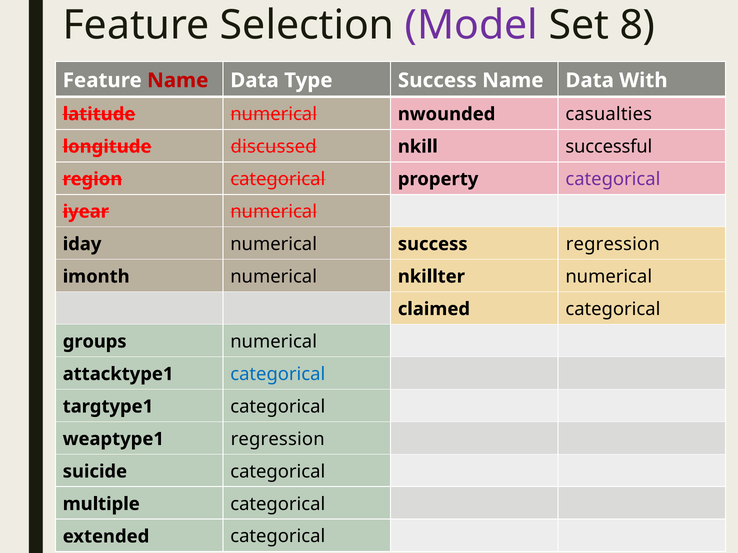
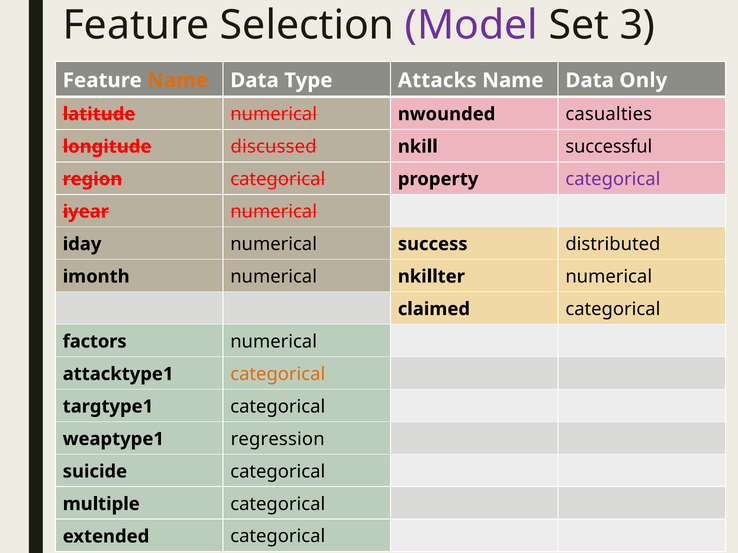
8: 8 -> 3
Name at (178, 80) colour: red -> orange
Type Success: Success -> Attacks
With: With -> Only
success regression: regression -> distributed
groups: groups -> factors
categorical at (278, 374) colour: blue -> orange
